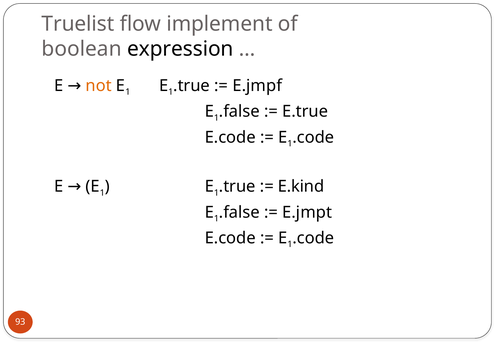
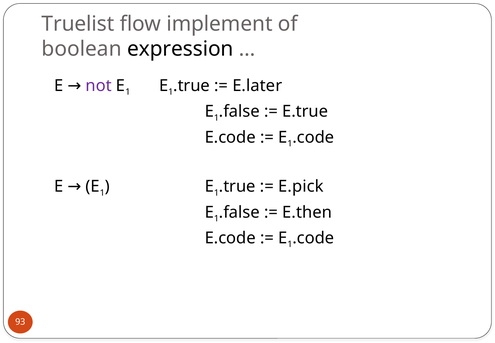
E.jmpf: E.jmpf -> E.later
not colour: orange -> purple
E.kind: E.kind -> E.pick
E.jmpt: E.jmpt -> E.then
